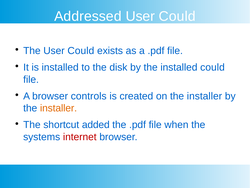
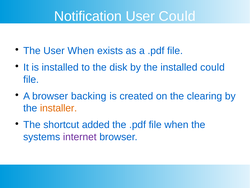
Addressed: Addressed -> Notification
The User Could: Could -> When
controls: controls -> backing
on the installer: installer -> clearing
internet colour: red -> purple
